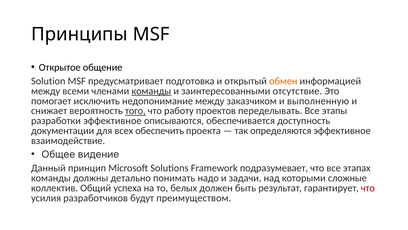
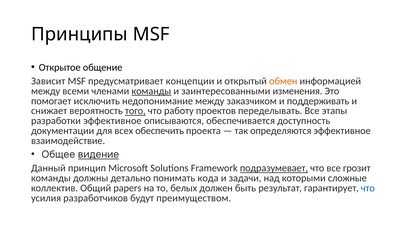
Solution: Solution -> Зависит
подготовка: подготовка -> концепции
отсутствие: отсутствие -> изменения
выполненную: выполненную -> поддерживать
видение underline: none -> present
подразумевает underline: none -> present
этапах: этапах -> грозит
надо: надо -> кода
успеха: успеха -> papers
что at (368, 188) colour: red -> blue
